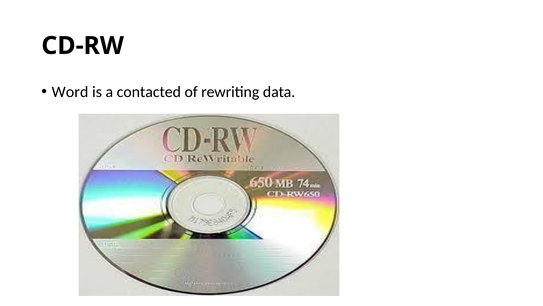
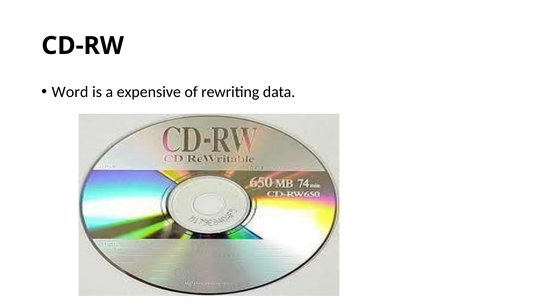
contacted: contacted -> expensive
